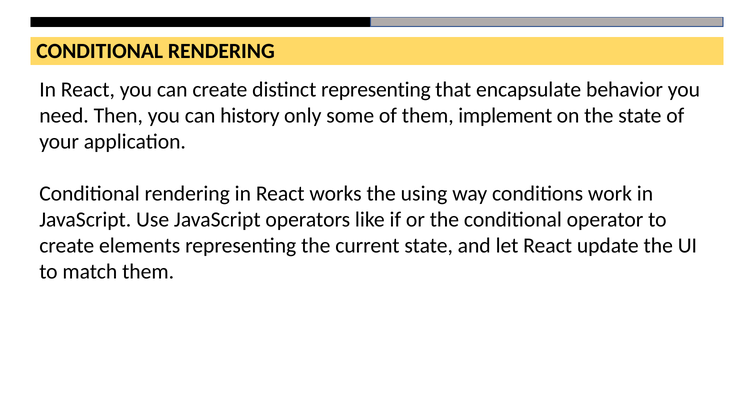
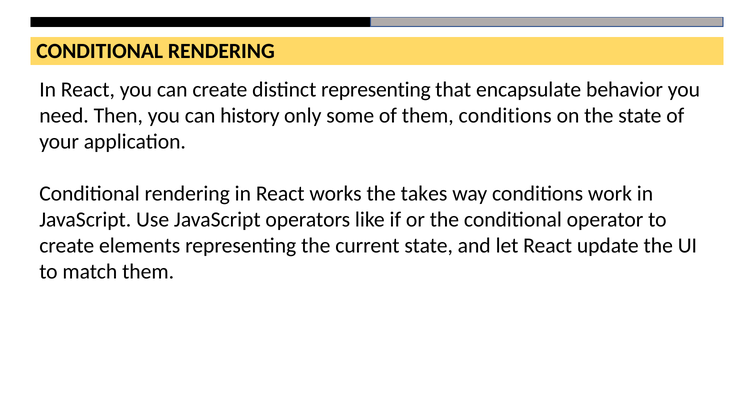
them implement: implement -> conditions
using: using -> takes
